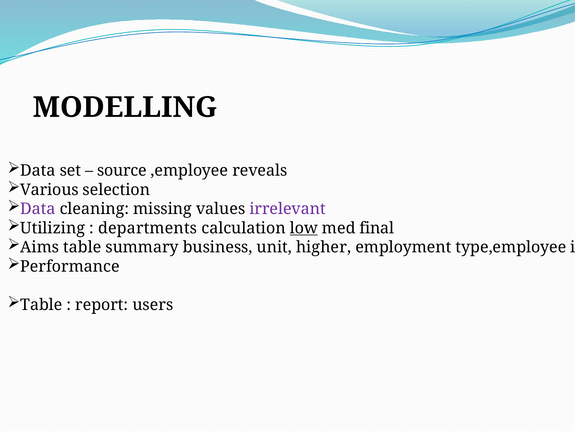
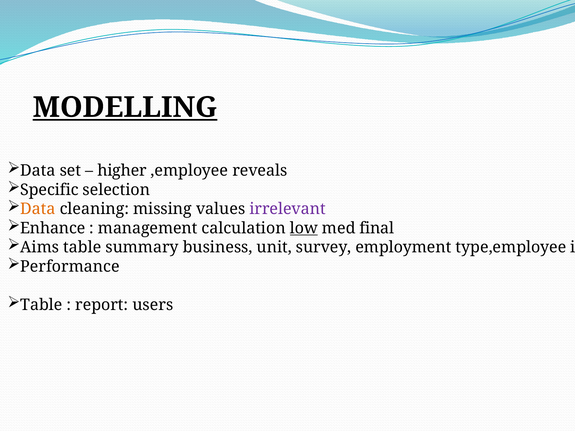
MODELLING underline: none -> present
source: source -> higher
Various: Various -> Specific
Data at (38, 209) colour: purple -> orange
Utilizing: Utilizing -> Enhance
departments: departments -> management
higher: higher -> survey
